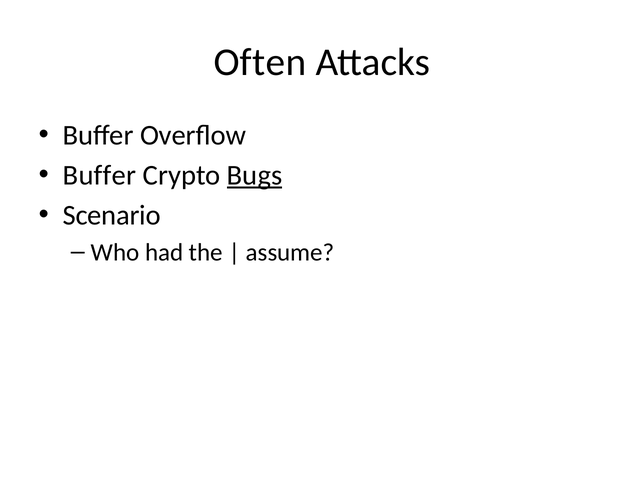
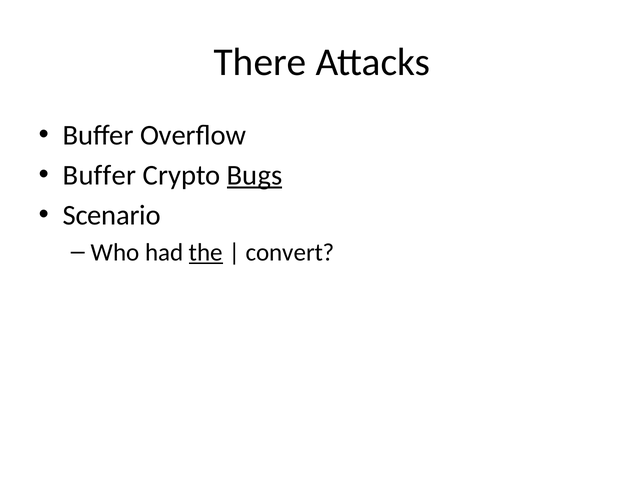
Often: Often -> There
the underline: none -> present
assume: assume -> convert
